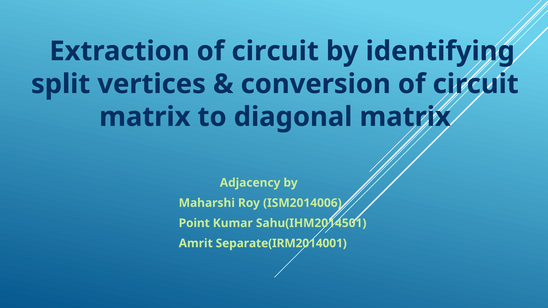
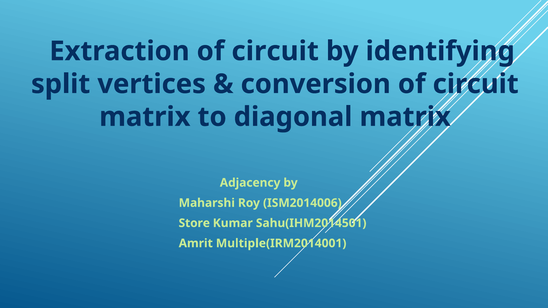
Point: Point -> Store
Separate(IRM2014001: Separate(IRM2014001 -> Multiple(IRM2014001
